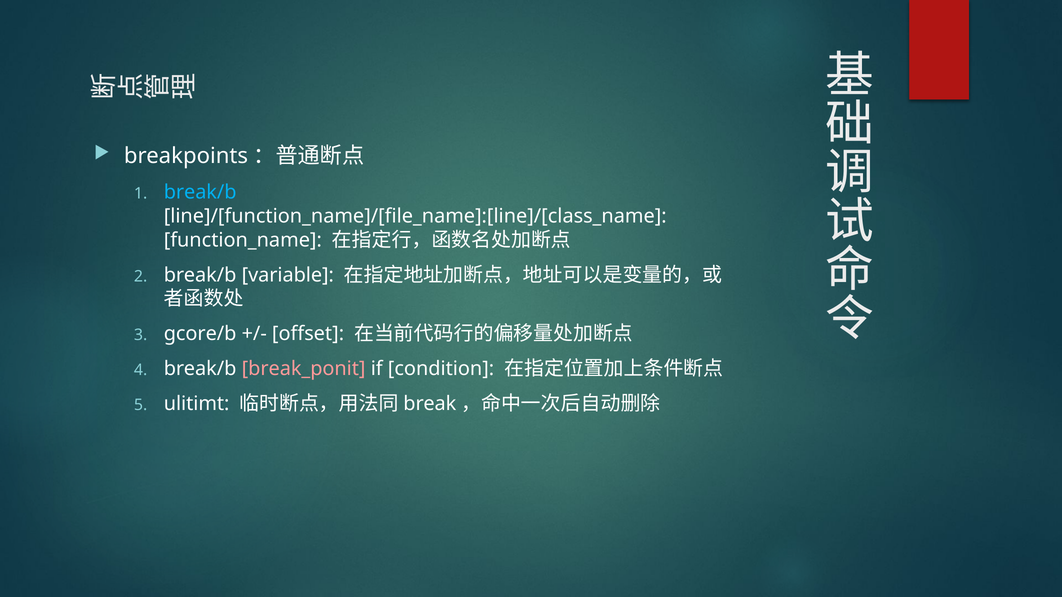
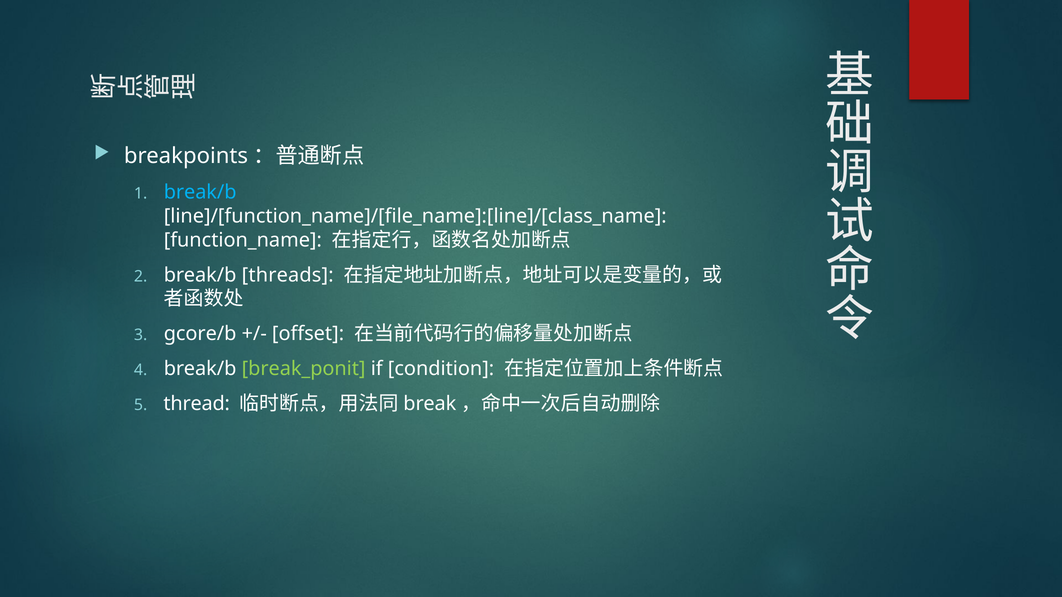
variable: variable -> threads
break_ponit colour: pink -> light green
ulitimt: ulitimt -> thread
